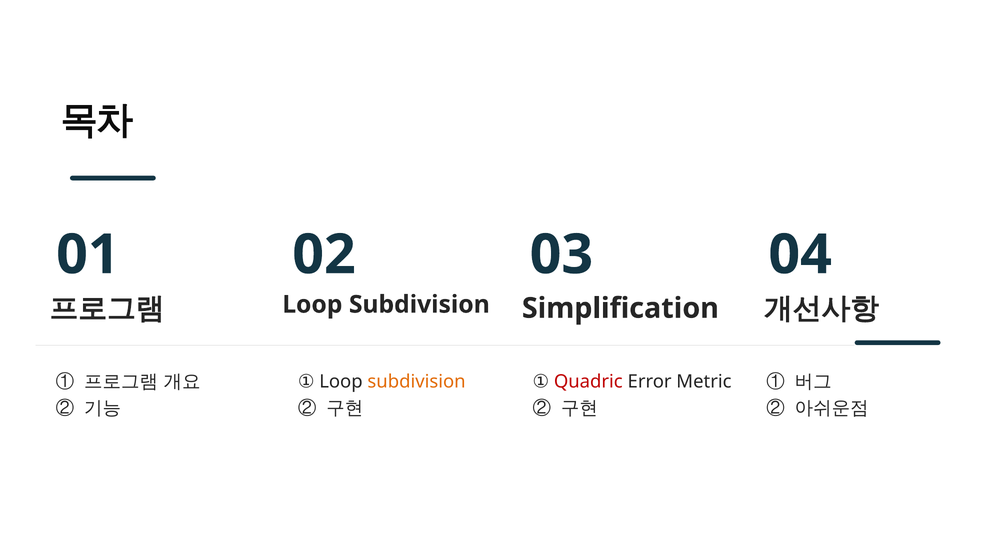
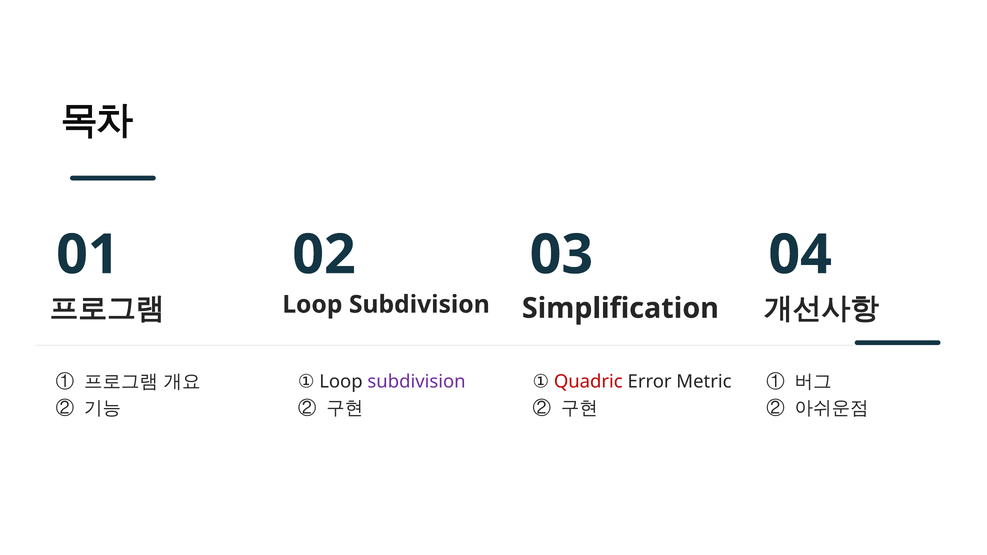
subdivision at (417, 382) colour: orange -> purple
